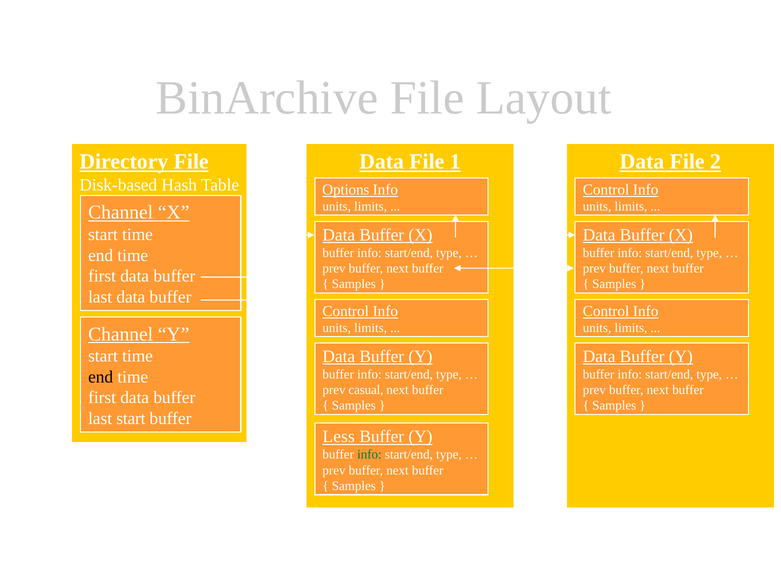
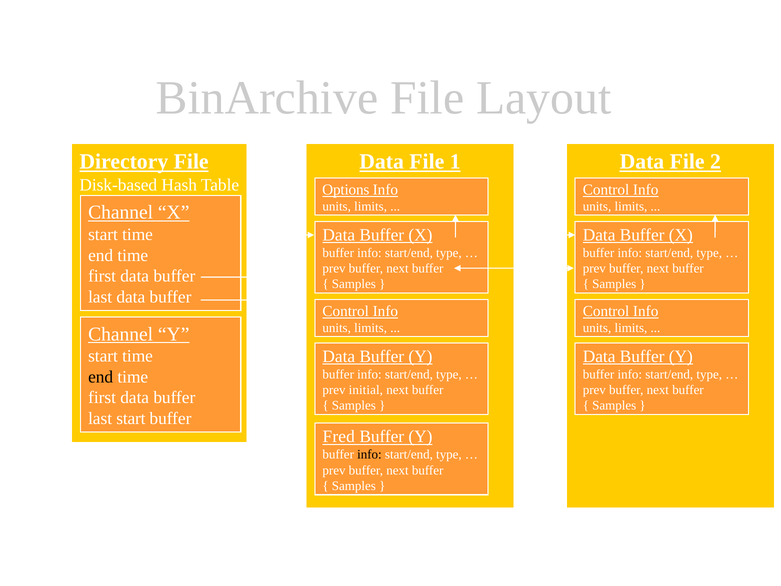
casual: casual -> initial
Less: Less -> Fred
info at (369, 454) colour: green -> black
